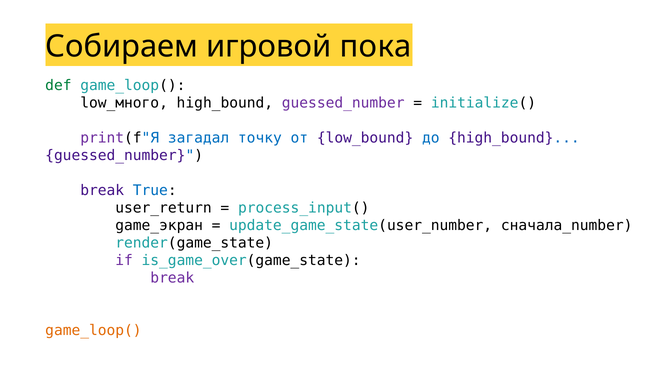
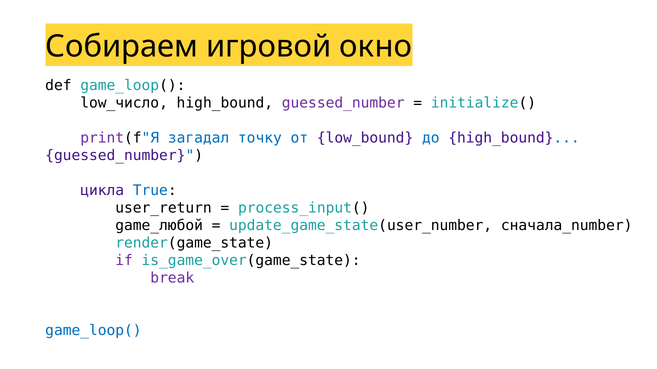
пока: пока -> окно
def colour: green -> black
low_много: low_много -> low_число
break at (102, 191): break -> цикла
game_экран: game_экран -> game_любой
game_loop( at (93, 331) colour: orange -> blue
